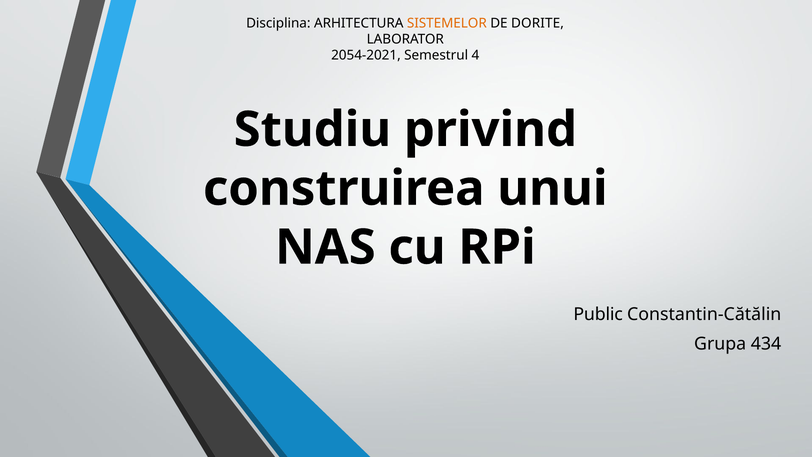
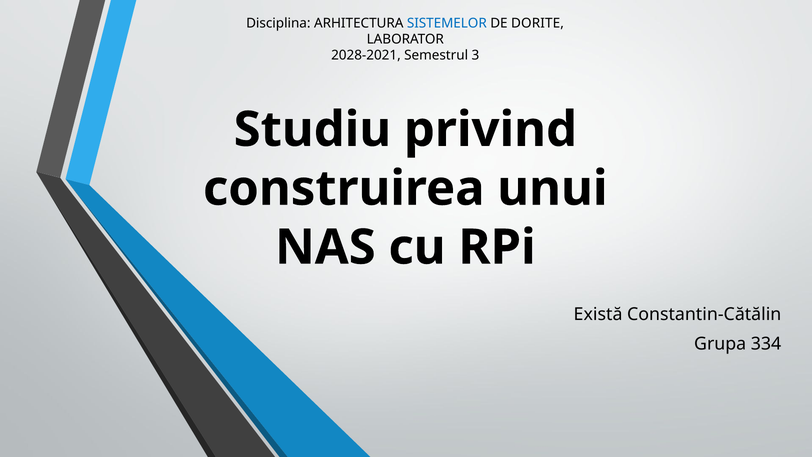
SISTEMELOR colour: orange -> blue
2054-2021: 2054-2021 -> 2028-2021
4: 4 -> 3
Public: Public -> Există
434: 434 -> 334
